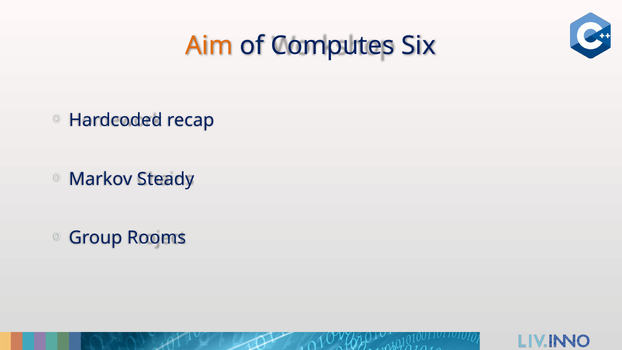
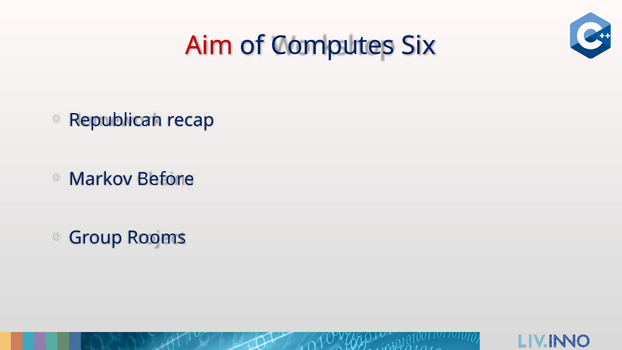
Aim colour: orange -> red
Hardcoded: Hardcoded -> Republican
Steady: Steady -> Before
